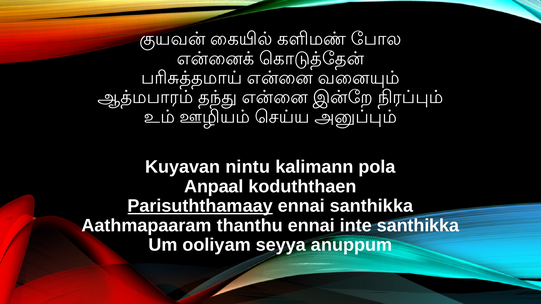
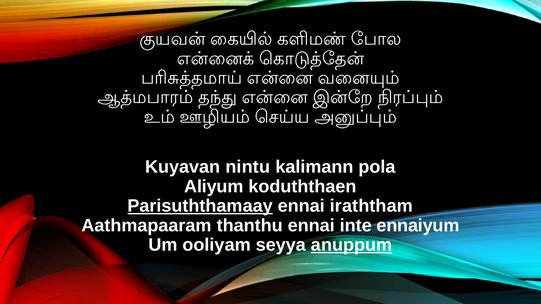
Anpaal: Anpaal -> Aliyum
ennai santhikka: santhikka -> iraththam
inte santhikka: santhikka -> ennaiyum
anuppum underline: none -> present
